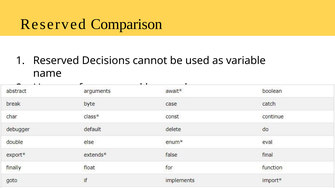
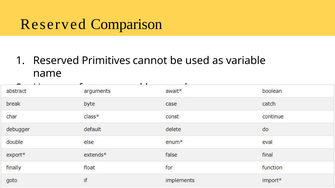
Decisions: Decisions -> Primitives
